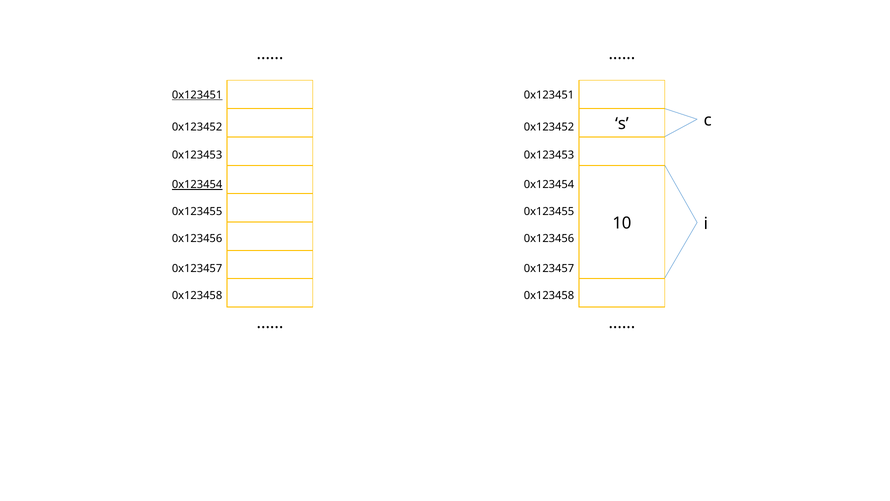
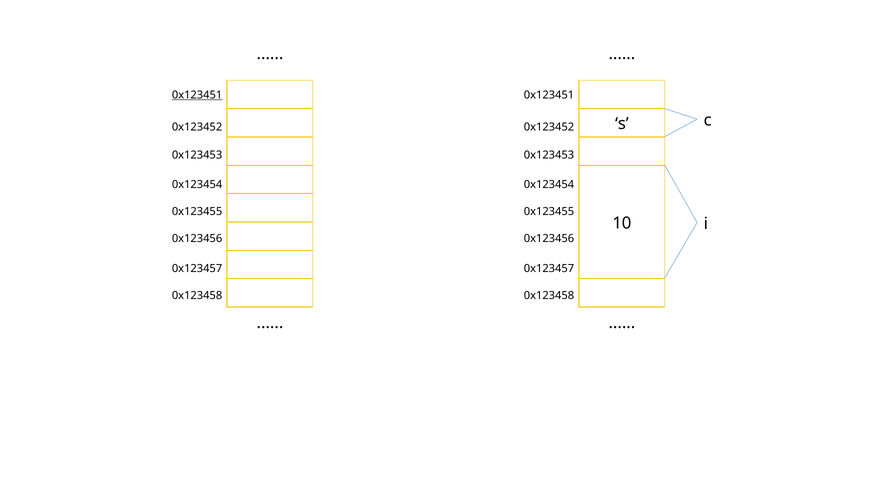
0x123454 at (197, 185) underline: present -> none
